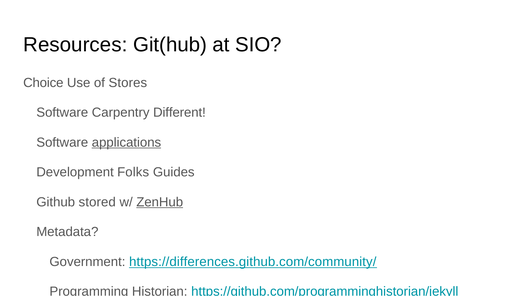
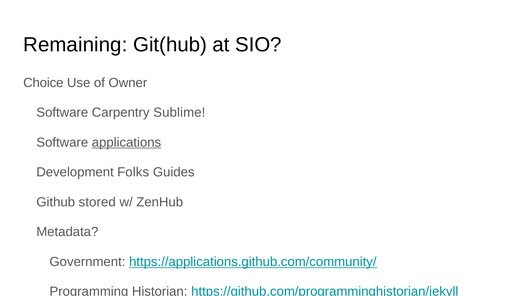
Resources: Resources -> Remaining
Stores: Stores -> Owner
Different: Different -> Sublime
ZenHub underline: present -> none
https://differences.github.com/community/: https://differences.github.com/community/ -> https://applications.github.com/community/
